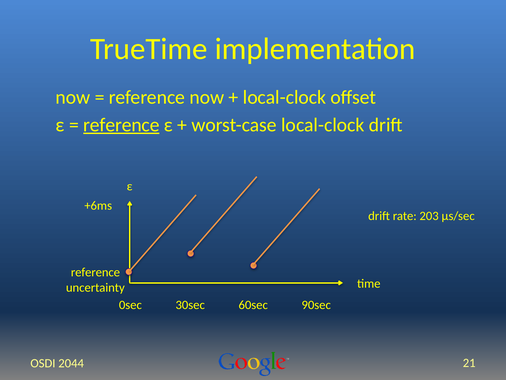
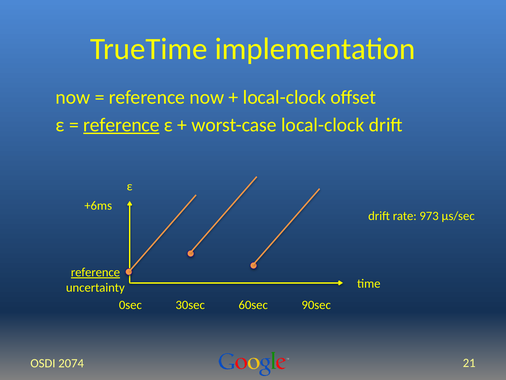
203: 203 -> 973
reference at (95, 272) underline: none -> present
2044: 2044 -> 2074
